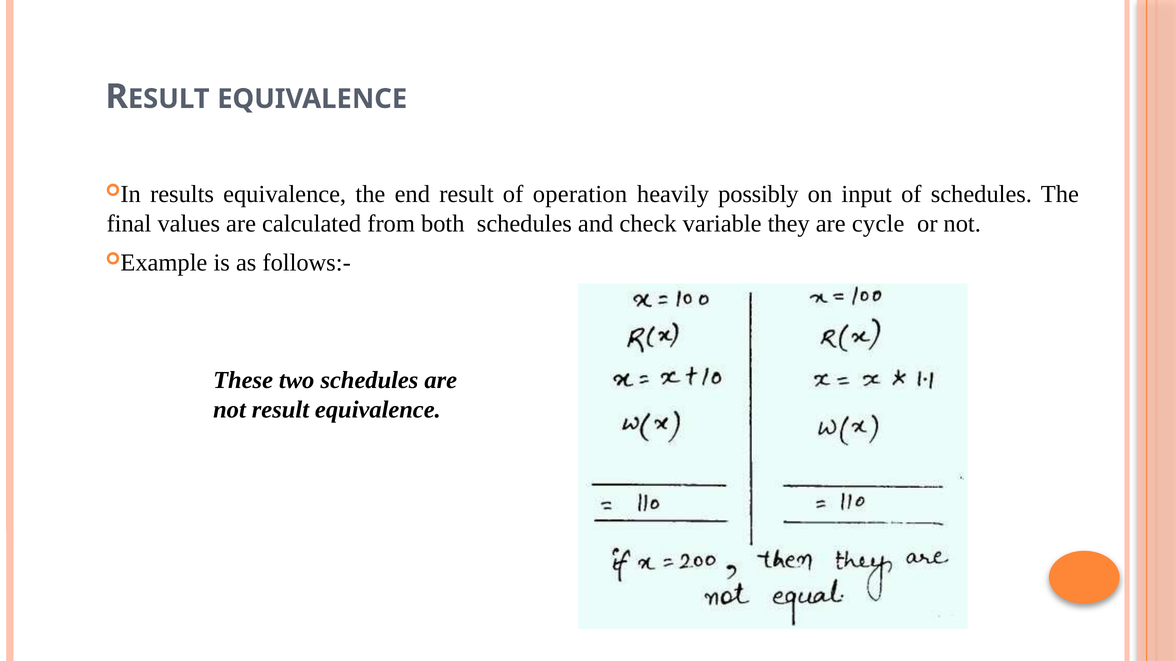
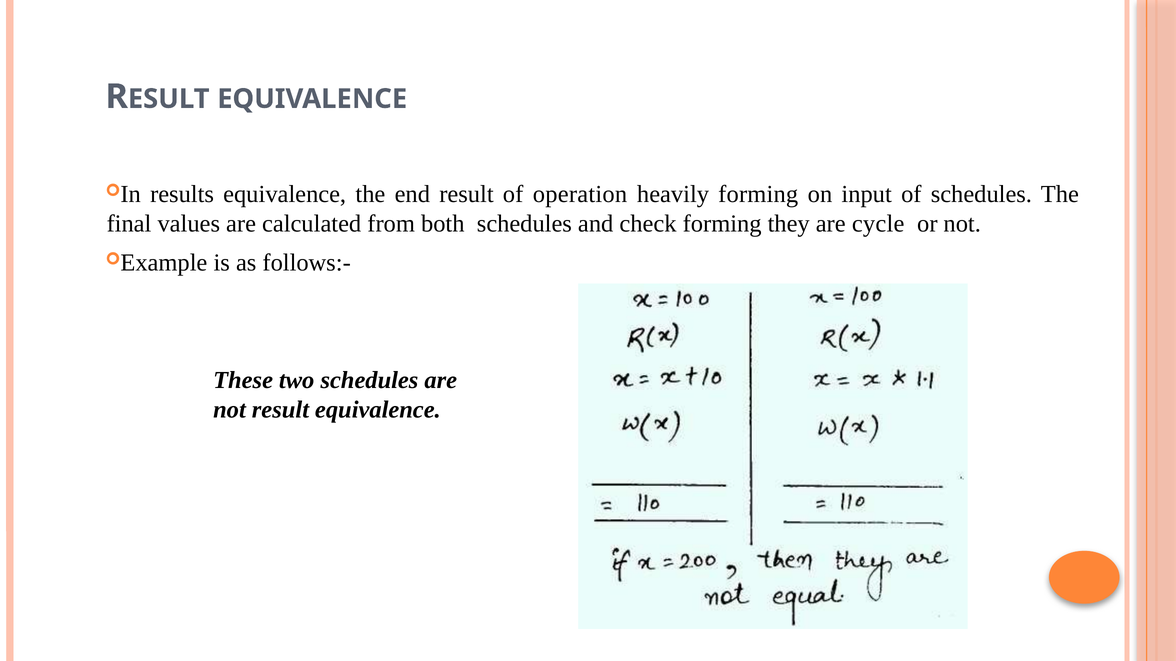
heavily possibly: possibly -> forming
check variable: variable -> forming
